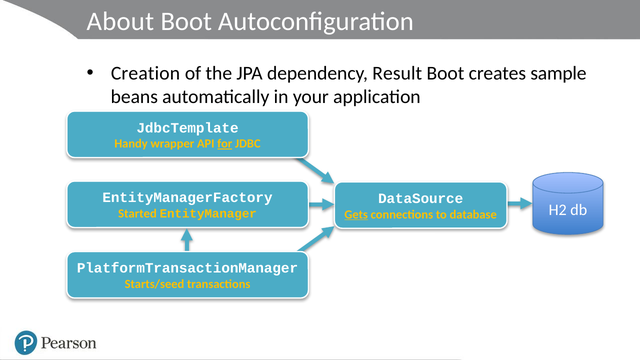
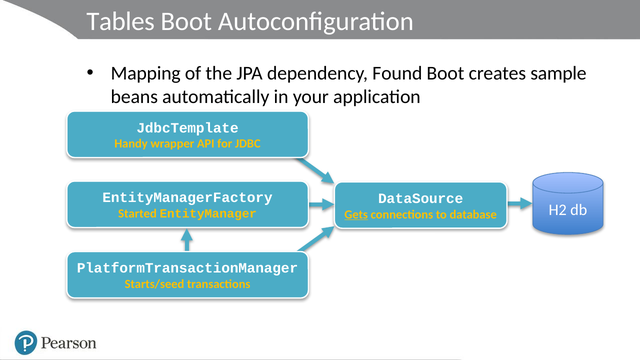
About: About -> Tables
Creation: Creation -> Mapping
Result: Result -> Found
for underline: present -> none
